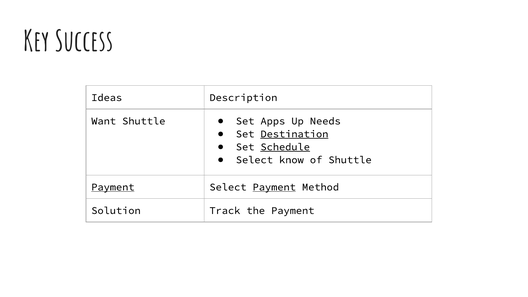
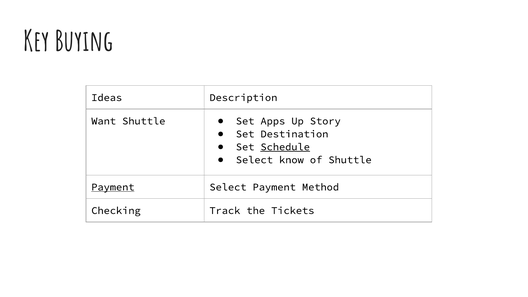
Success: Success -> Buying
Needs: Needs -> Story
Destination underline: present -> none
Payment at (274, 187) underline: present -> none
Solution: Solution -> Checking
the Payment: Payment -> Tickets
